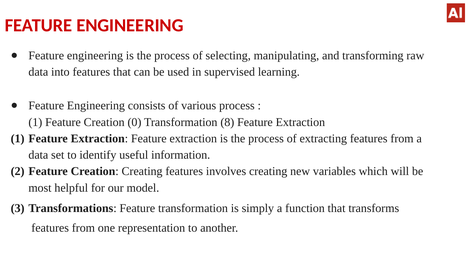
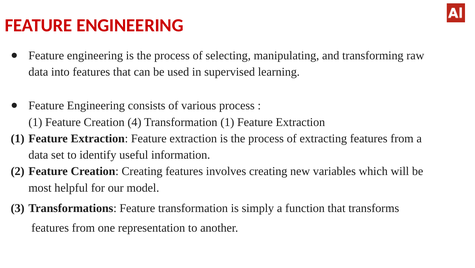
0: 0 -> 4
Transformation 8: 8 -> 1
